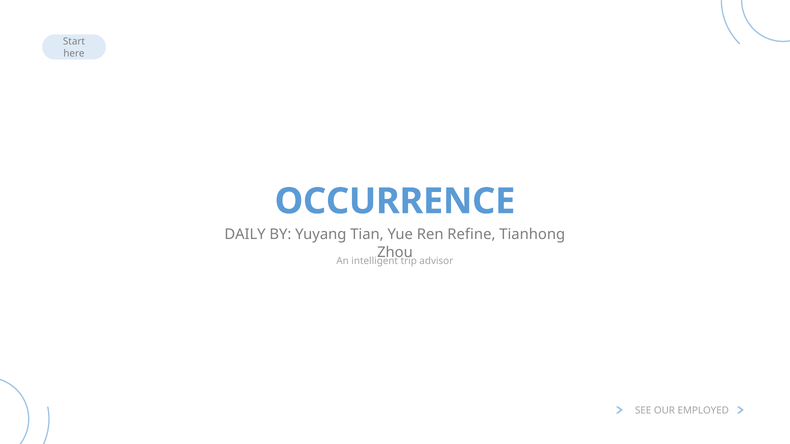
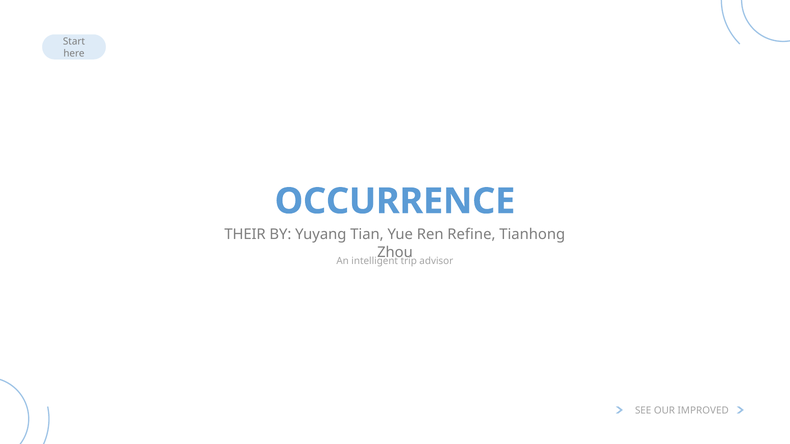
DAILY: DAILY -> THEIR
EMPLOYED: EMPLOYED -> IMPROVED
